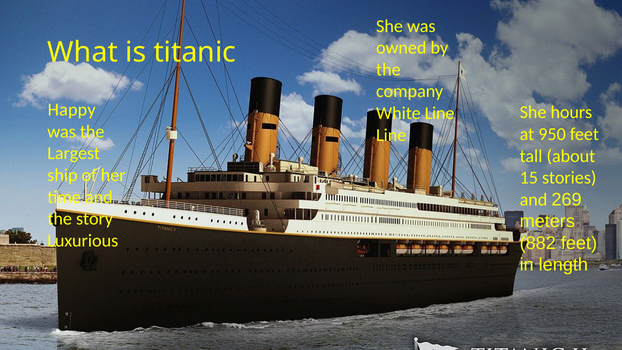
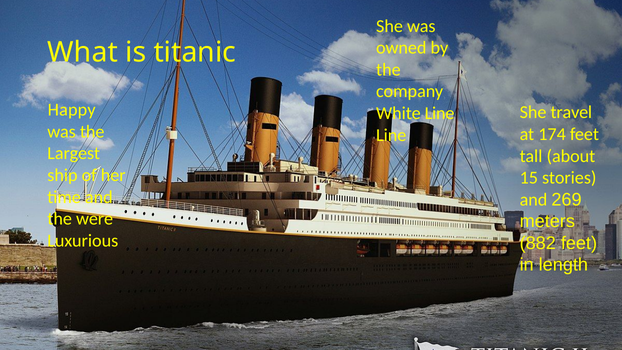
hours: hours -> travel
950: 950 -> 174
story: story -> were
